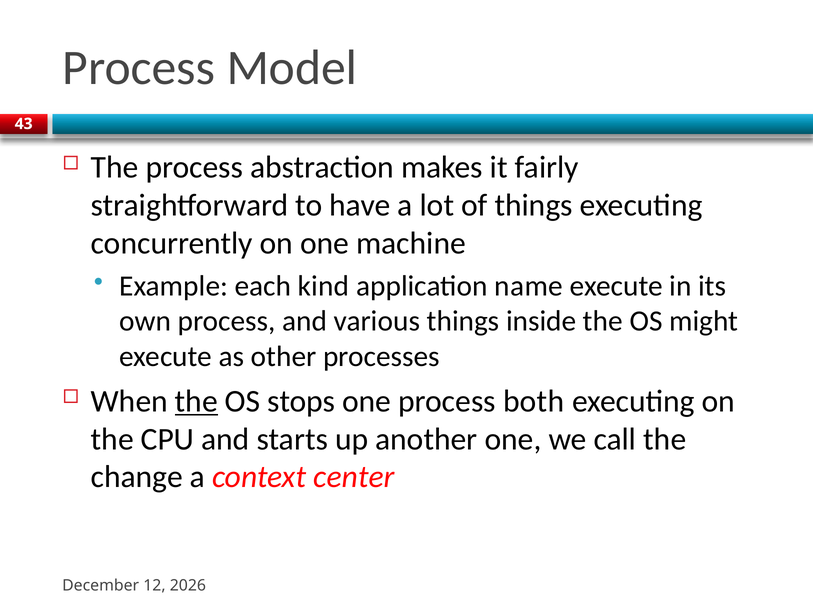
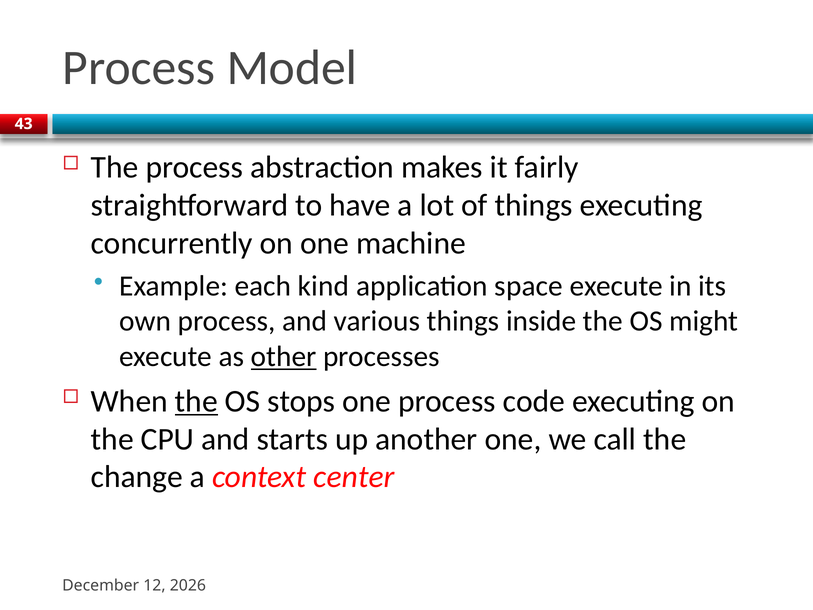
name: name -> space
other underline: none -> present
both: both -> code
